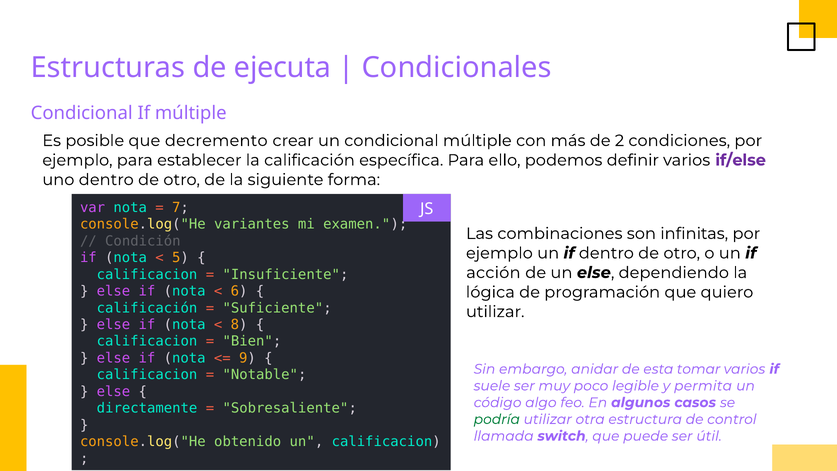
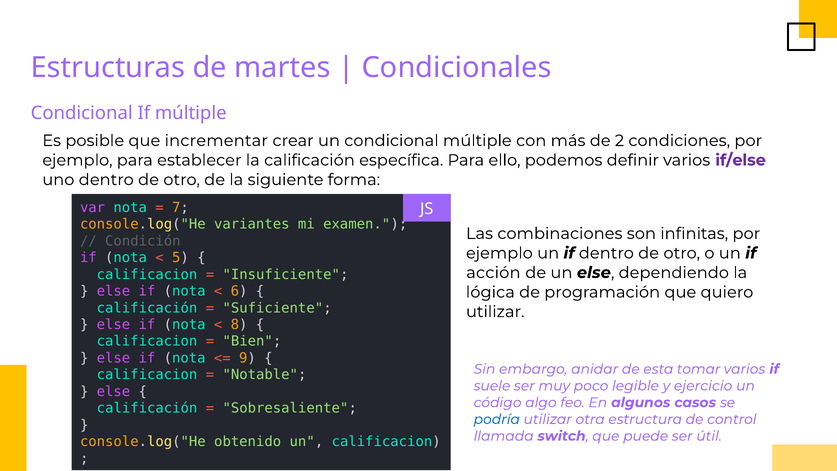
ejecuta: ejecuta -> martes
decremento: decremento -> incrementar
permita: permita -> ejercicio
directamente at (147, 408): directamente -> calificación
podría colour: green -> blue
